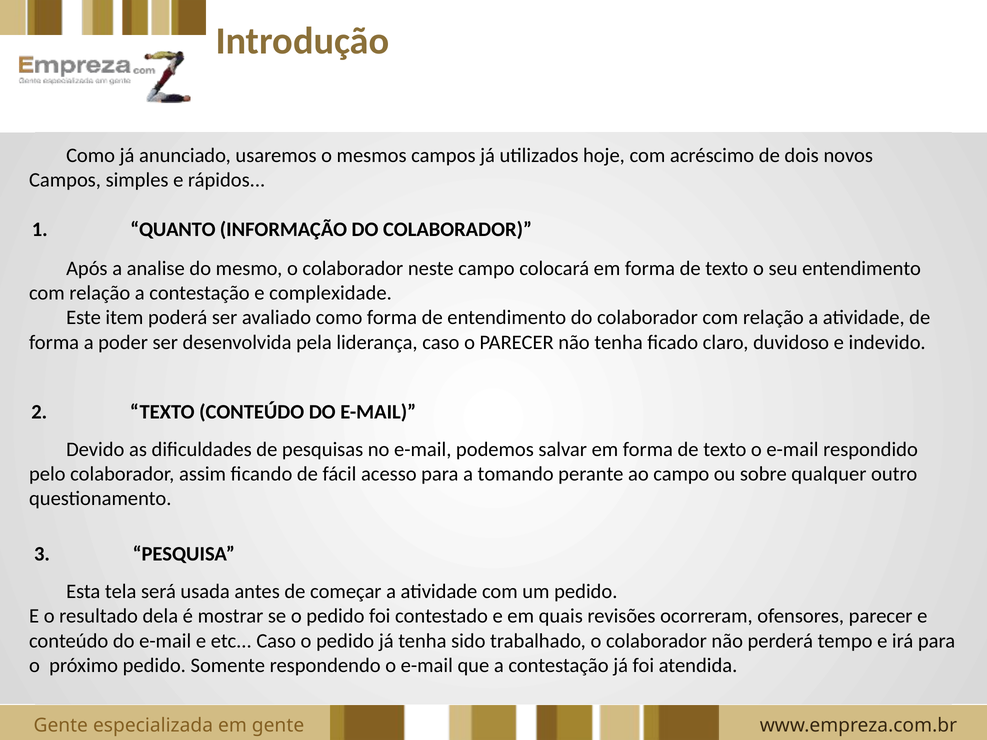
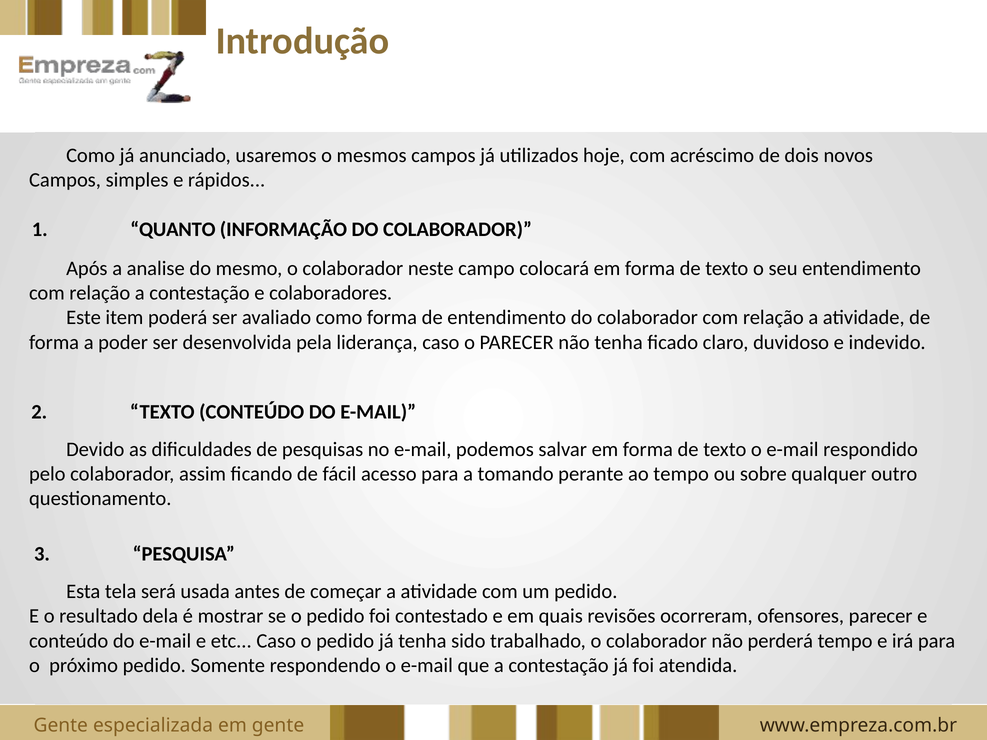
complexidade: complexidade -> colaboradores
ao campo: campo -> tempo
